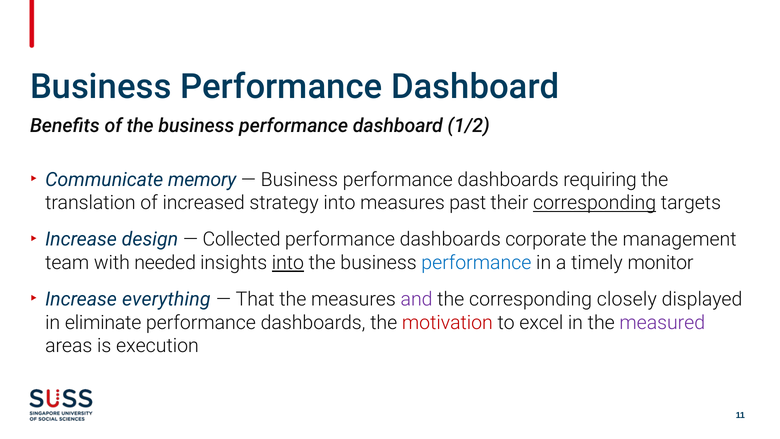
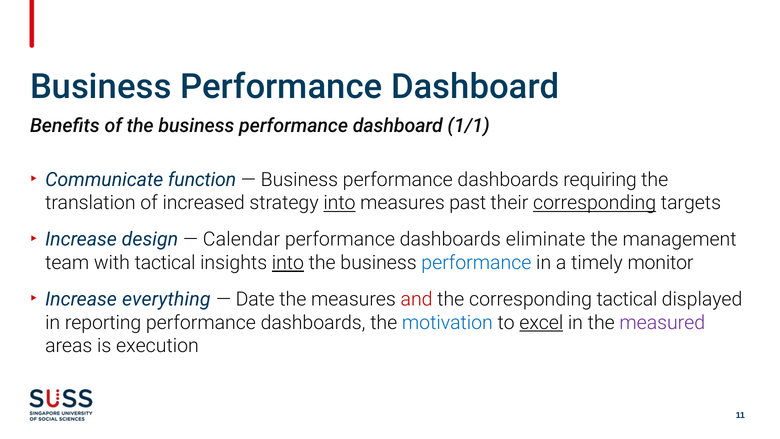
1/2: 1/2 -> 1/1
memory: memory -> function
into at (339, 203) underline: none -> present
Collected: Collected -> Calendar
corporate: corporate -> eliminate
with needed: needed -> tactical
That: That -> Date
and colour: purple -> red
corresponding closely: closely -> tactical
eliminate: eliminate -> reporting
motivation colour: red -> blue
excel underline: none -> present
